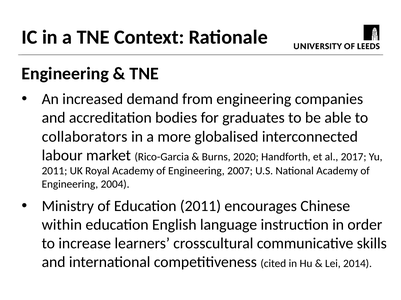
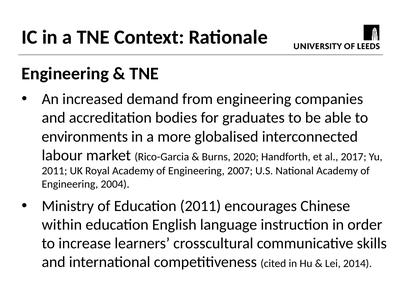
collaborators: collaborators -> environments
